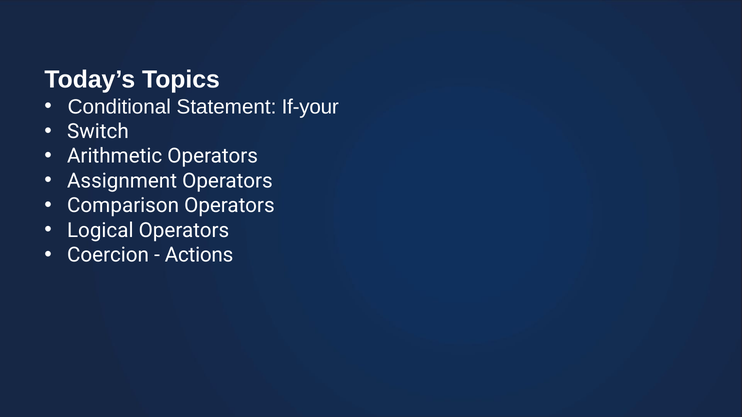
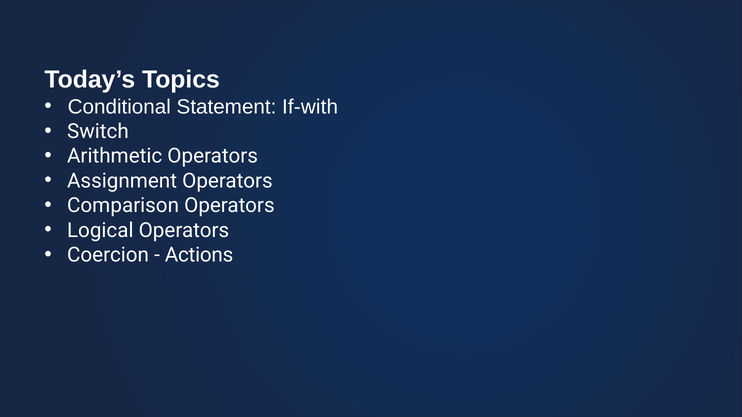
If-your: If-your -> If-with
